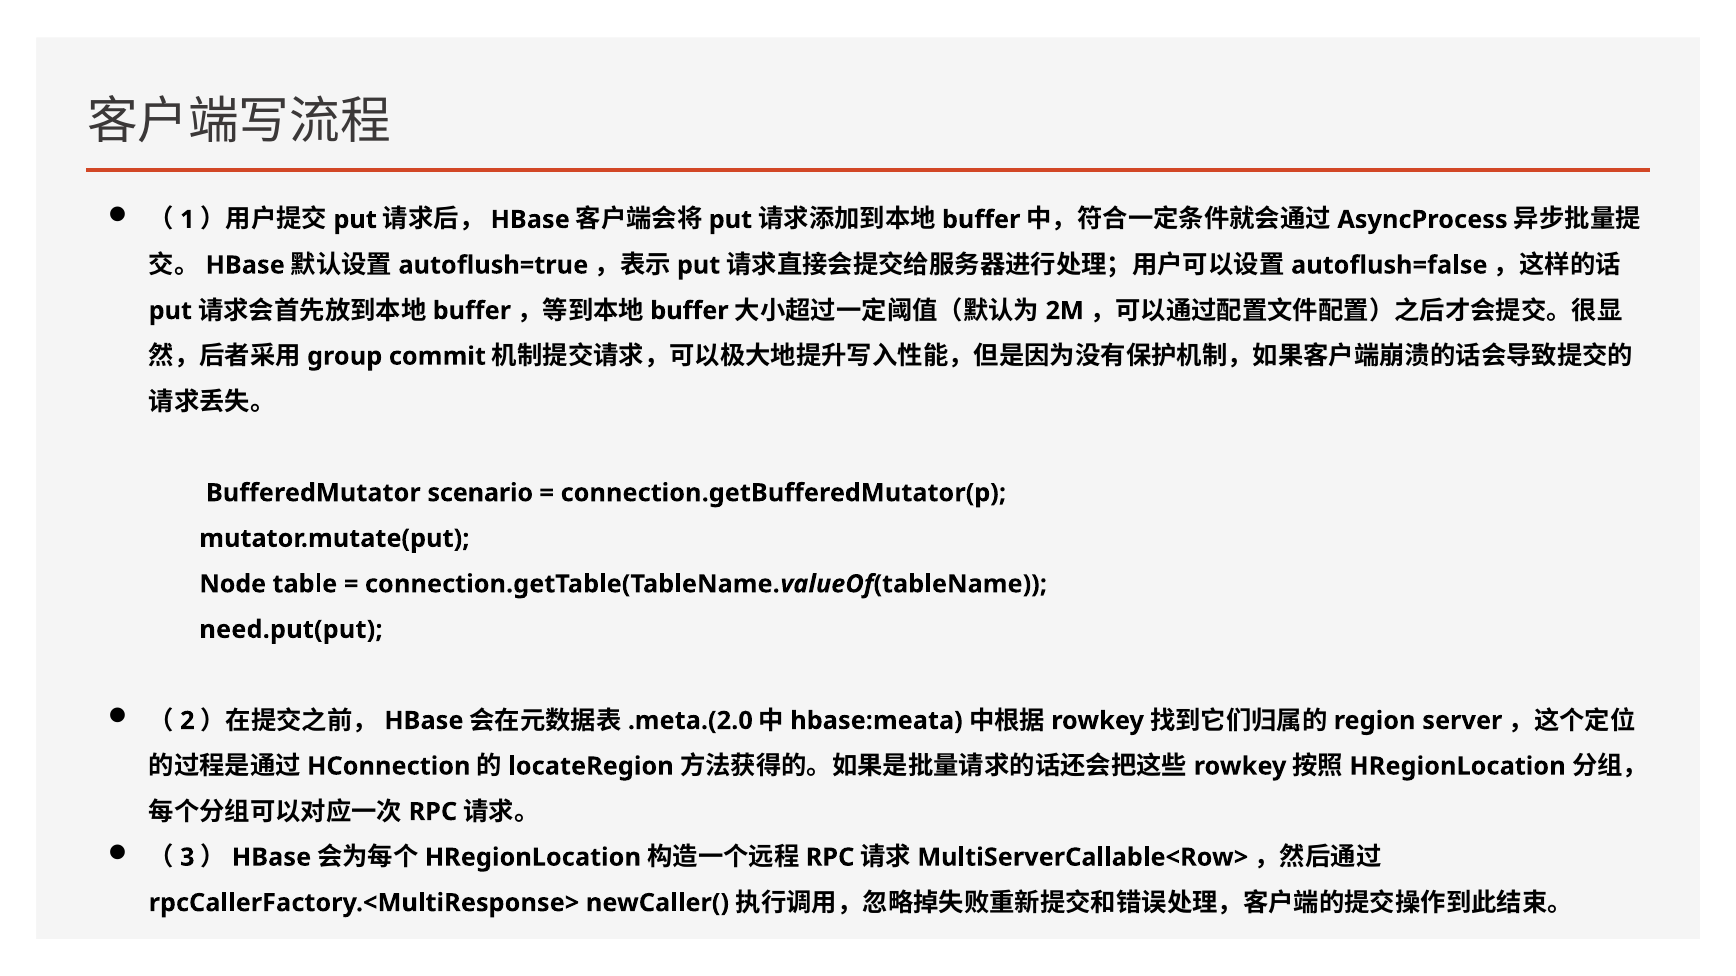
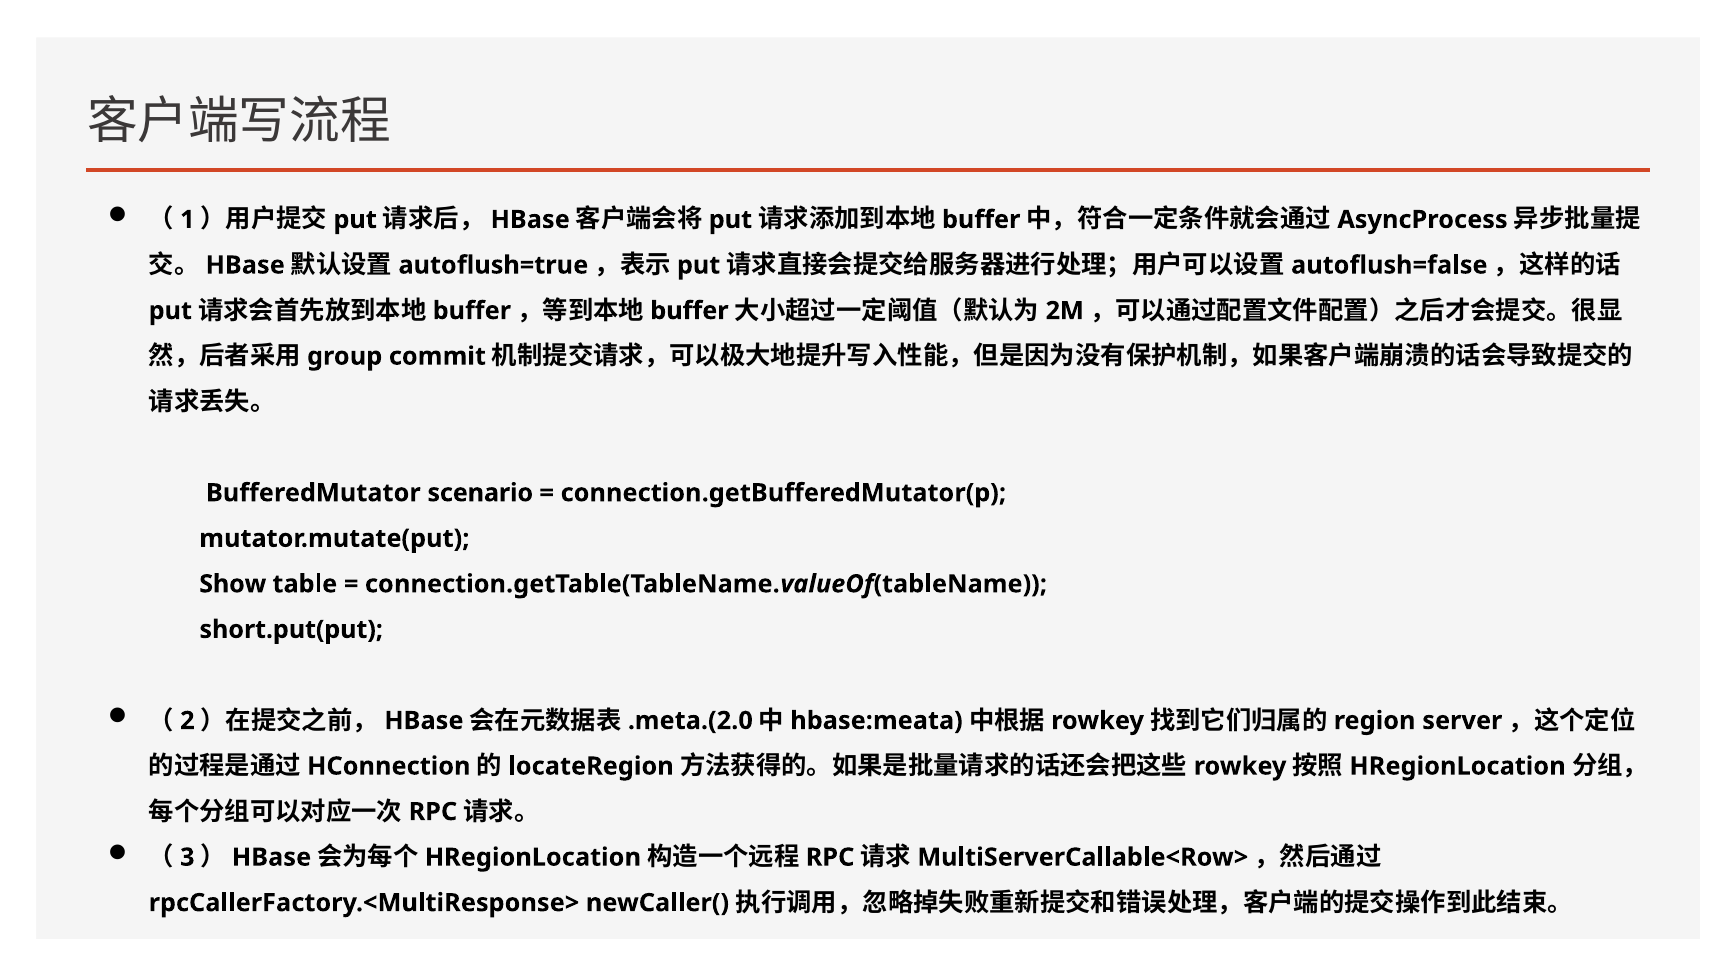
Node: Node -> Show
need.put(put: need.put(put -> short.put(put
